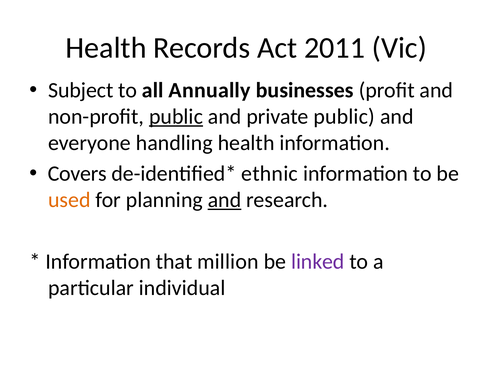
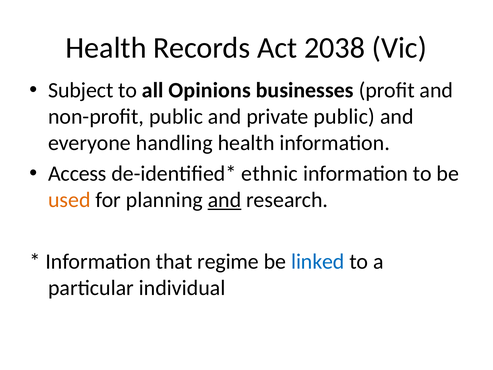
2011: 2011 -> 2038
Annually: Annually -> Opinions
public at (176, 117) underline: present -> none
Covers: Covers -> Access
million: million -> regime
linked colour: purple -> blue
